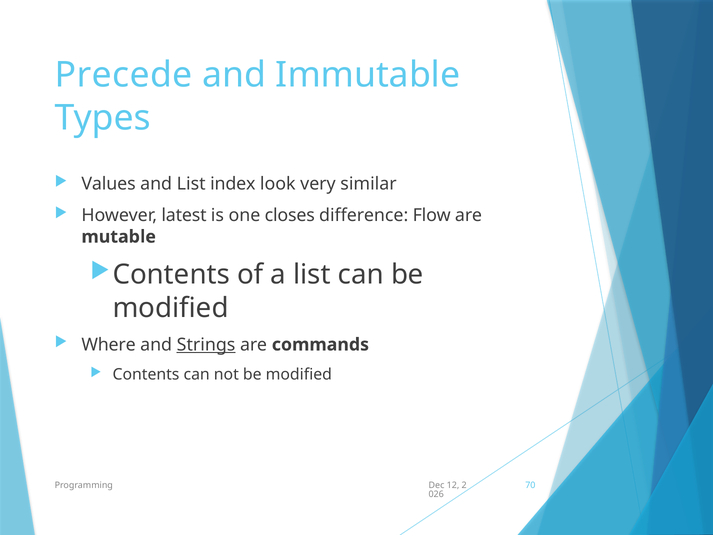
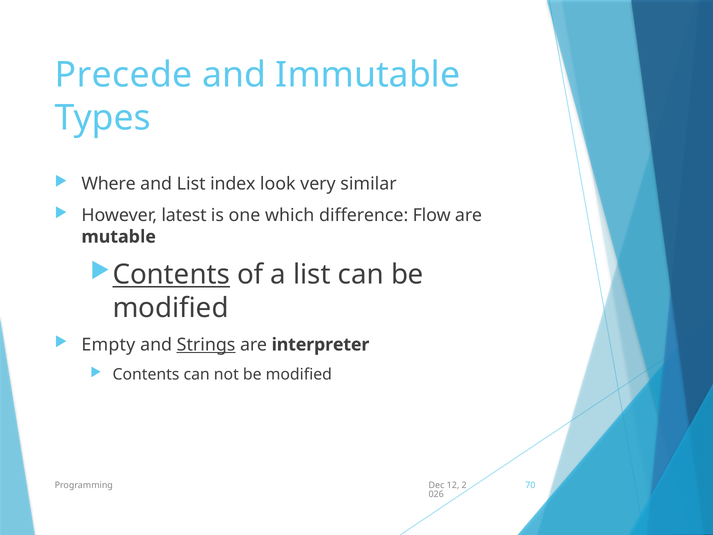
Values: Values -> Where
closes: closes -> which
Contents at (171, 275) underline: none -> present
Where: Where -> Empty
commands: commands -> interpreter
